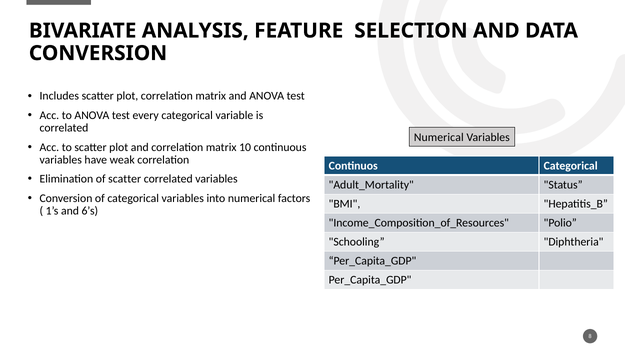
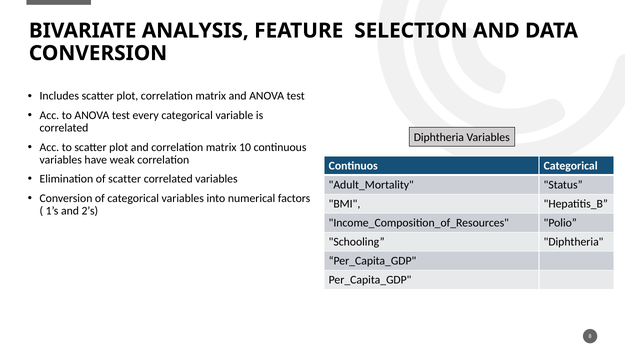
Numerical at (439, 137): Numerical -> Diphtheria
6’s: 6’s -> 2’s
